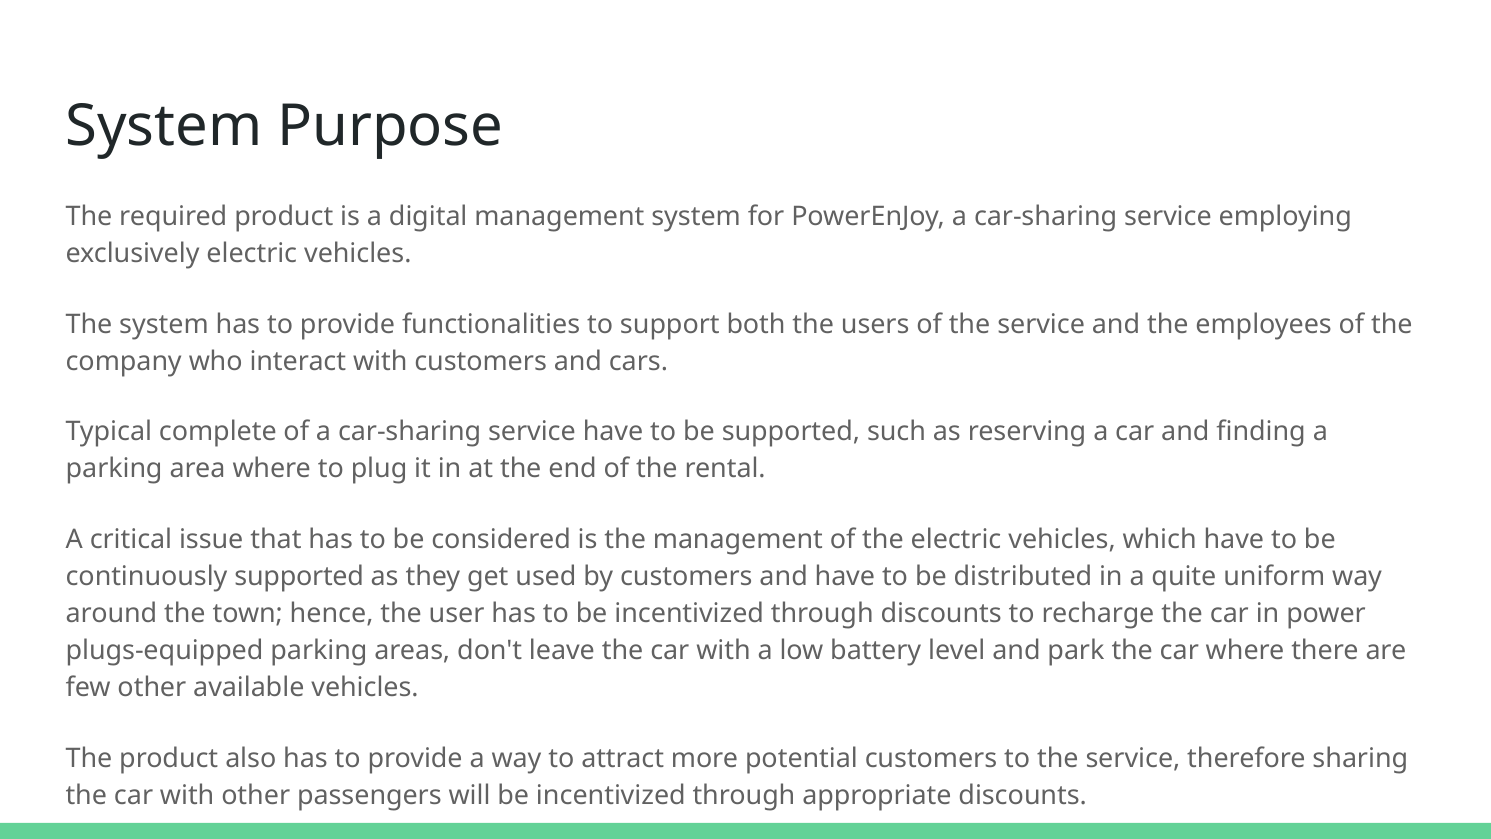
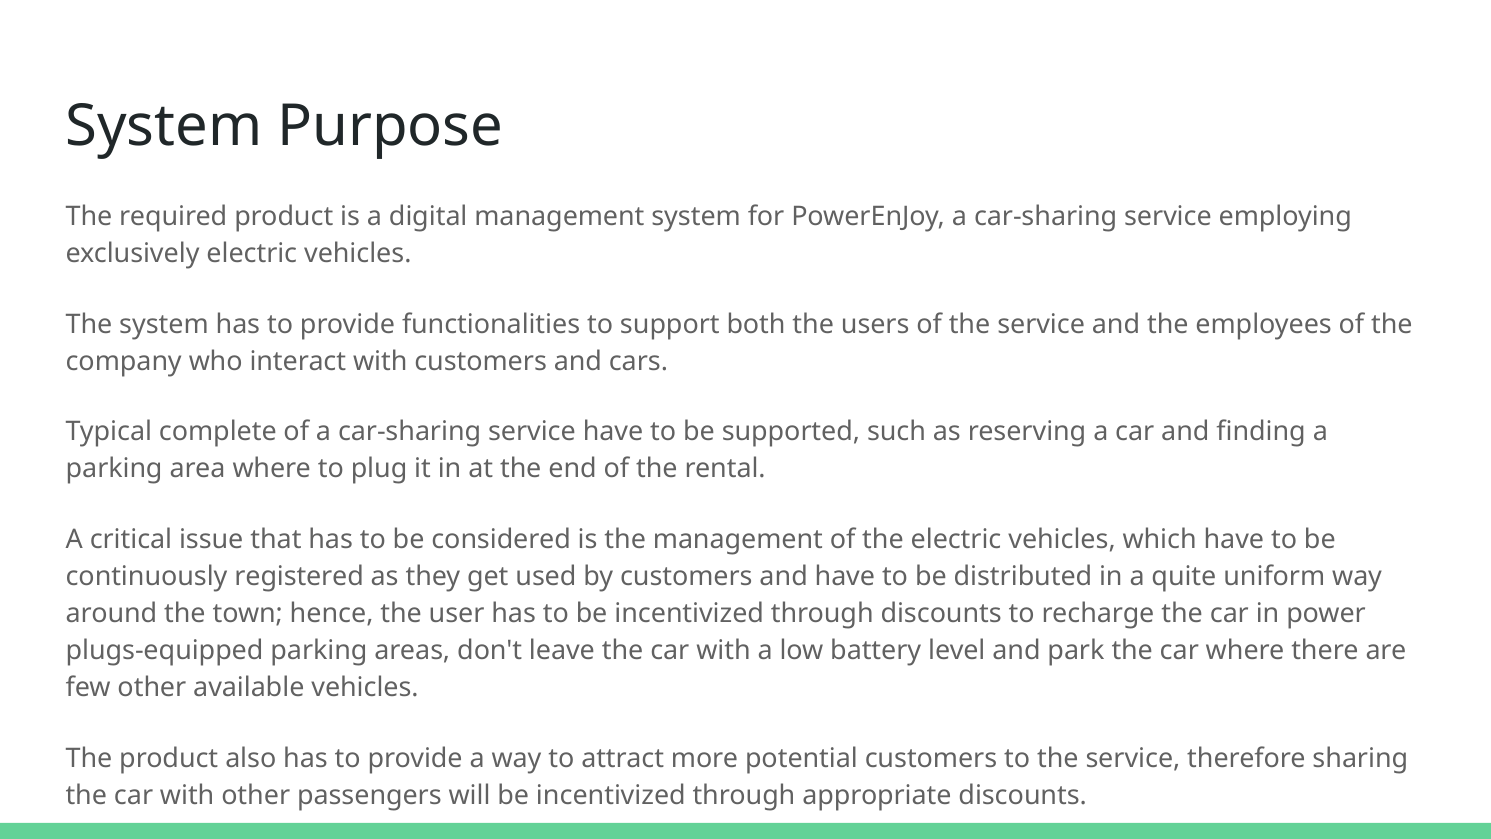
continuously supported: supported -> registered
